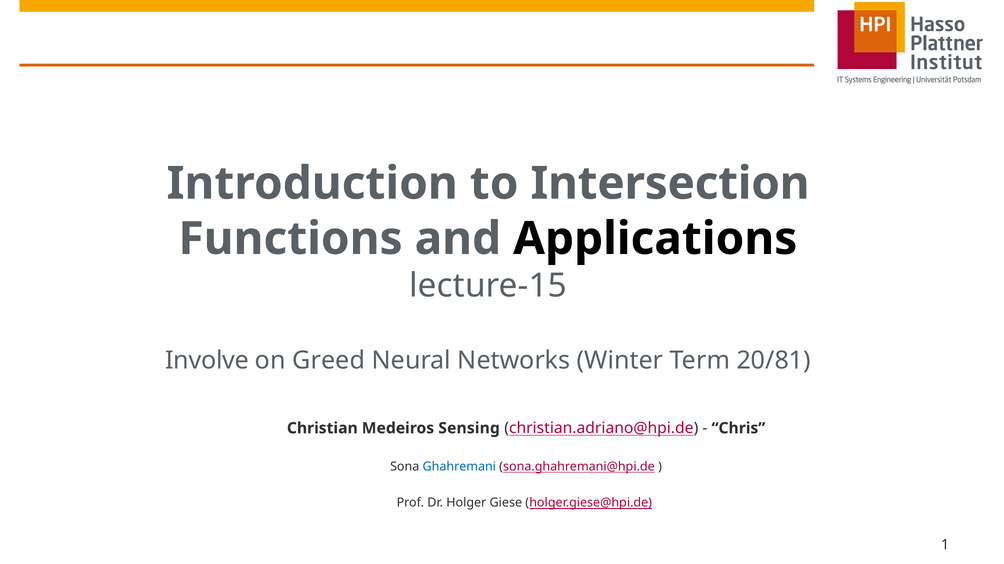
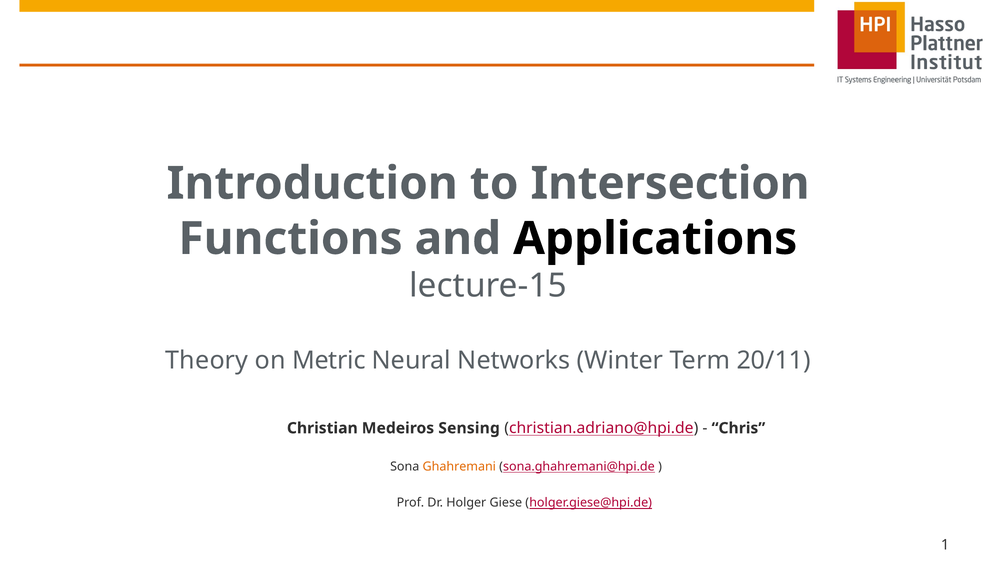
Involve: Involve -> Theory
Greed: Greed -> Metric
20/81: 20/81 -> 20/11
Ghahremani colour: blue -> orange
